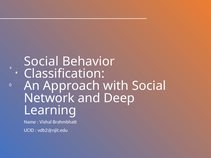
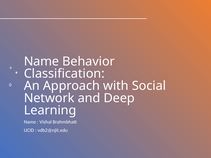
Social at (41, 61): Social -> Name
